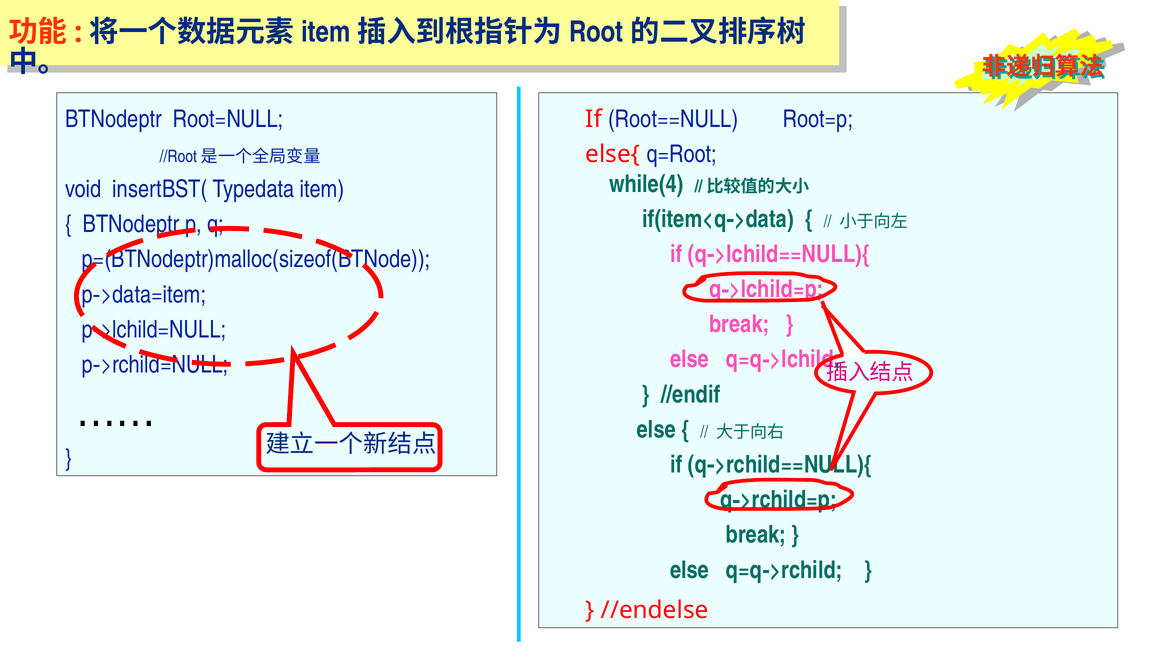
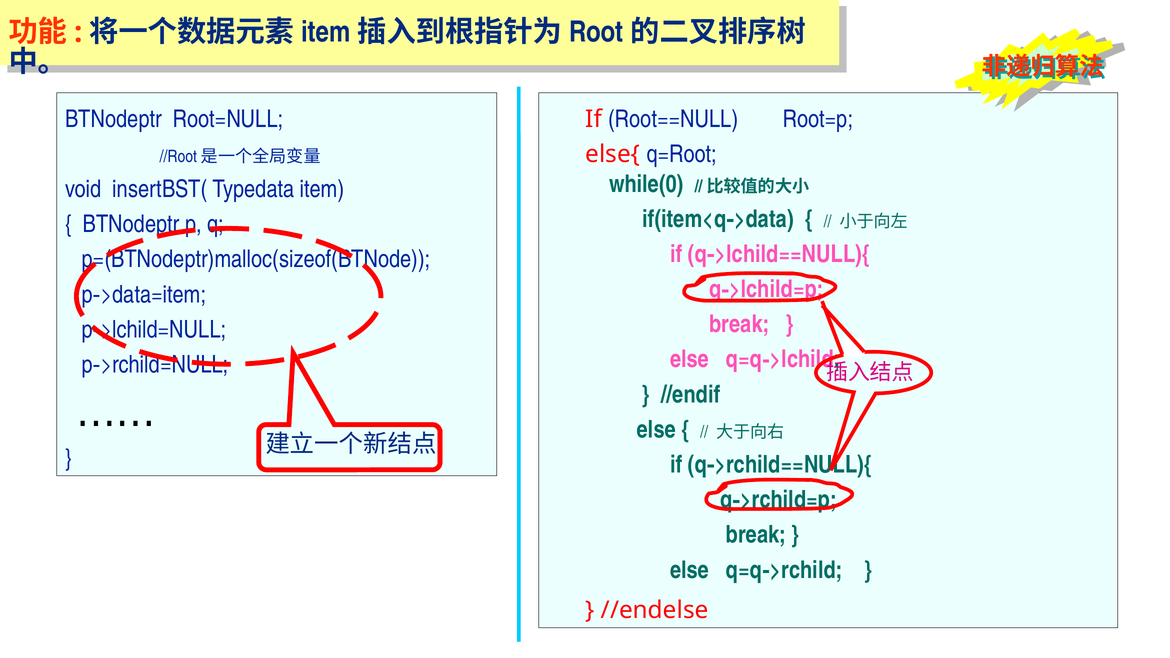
while(4: while(4 -> while(0
